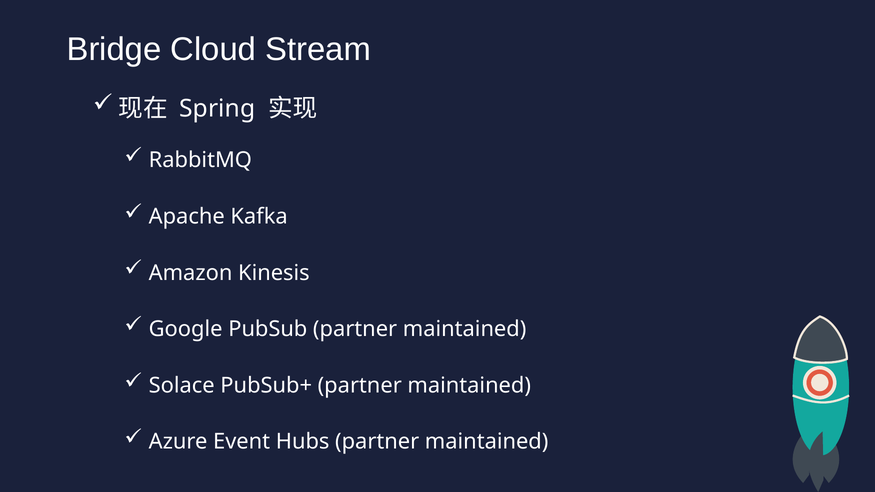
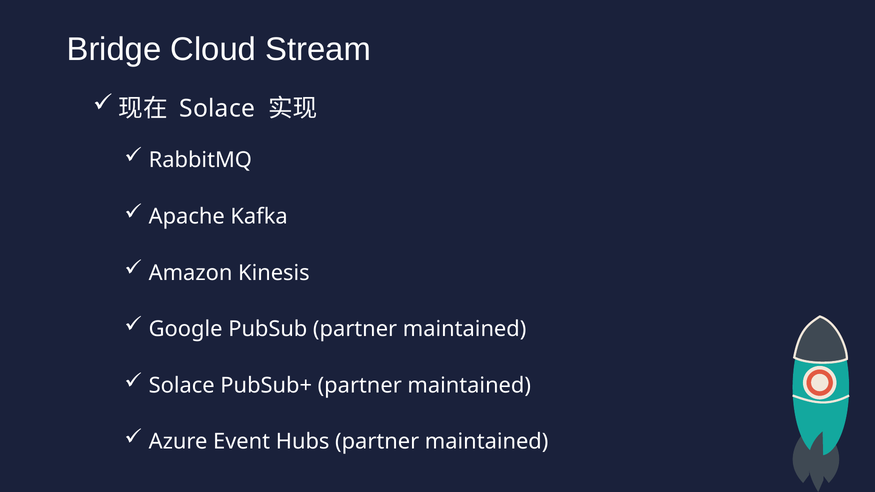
Spring at (217, 109): Spring -> Solace
